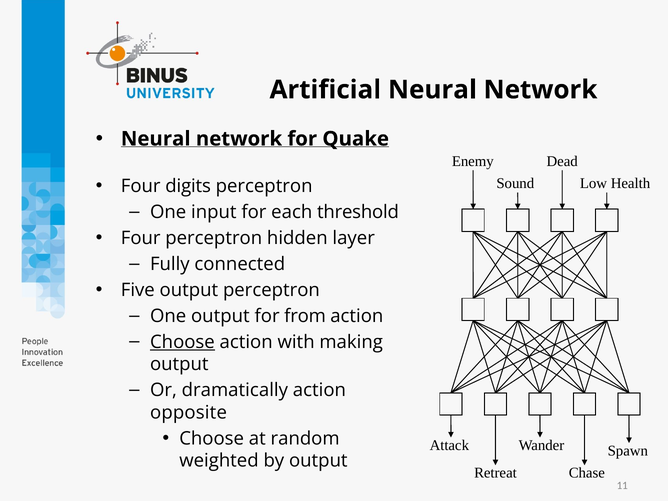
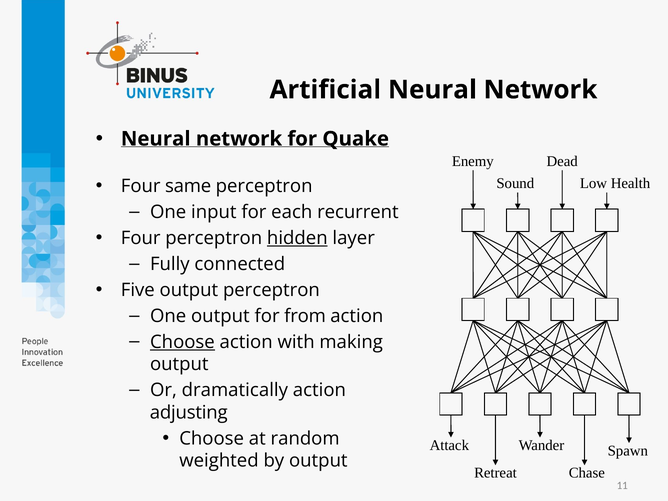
digits: digits -> same
threshold: threshold -> recurrent
hidden underline: none -> present
opposite: opposite -> adjusting
